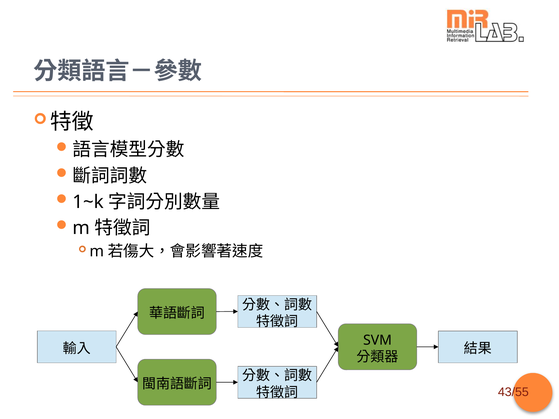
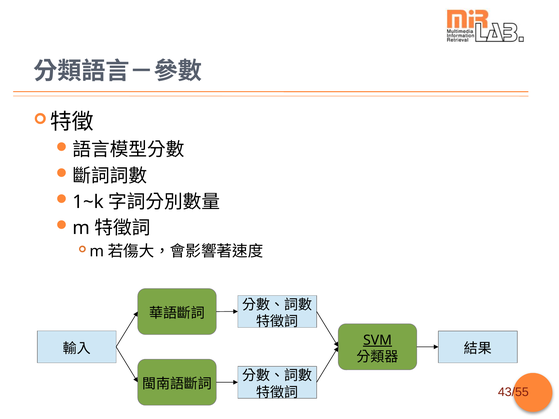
SVM underline: none -> present
